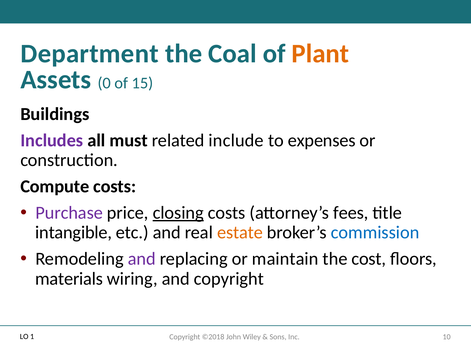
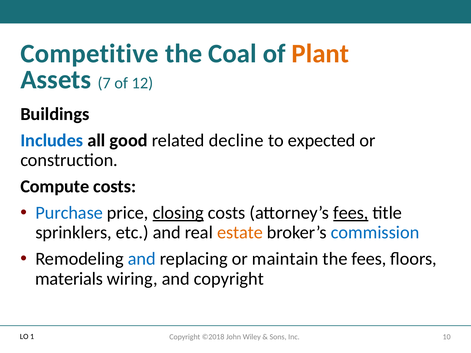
Department: Department -> Competitive
0: 0 -> 7
15: 15 -> 12
Includes colour: purple -> blue
must: must -> good
include: include -> decline
expenses: expenses -> expected
Purchase colour: purple -> blue
fees at (351, 213) underline: none -> present
intangible: intangible -> sprinklers
and at (142, 259) colour: purple -> blue
the cost: cost -> fees
